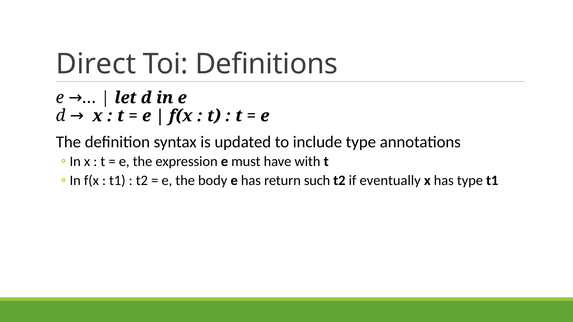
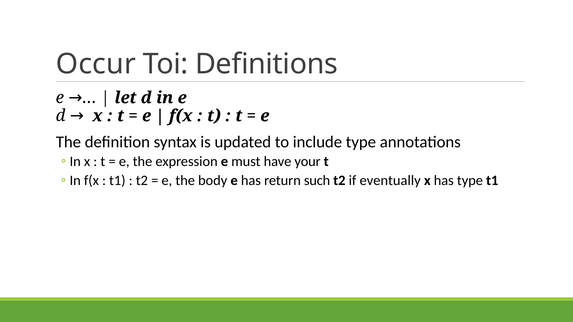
Direct: Direct -> Occur
with: with -> your
